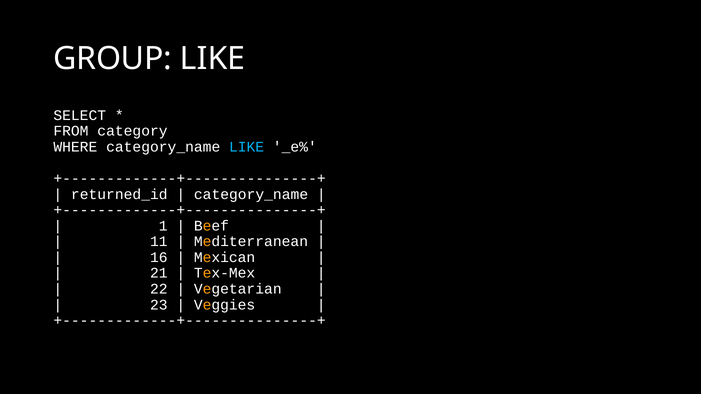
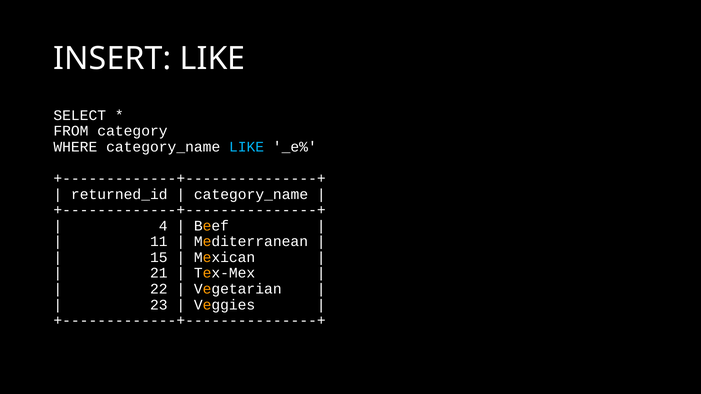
GROUP: GROUP -> INSERT
1: 1 -> 4
16: 16 -> 15
